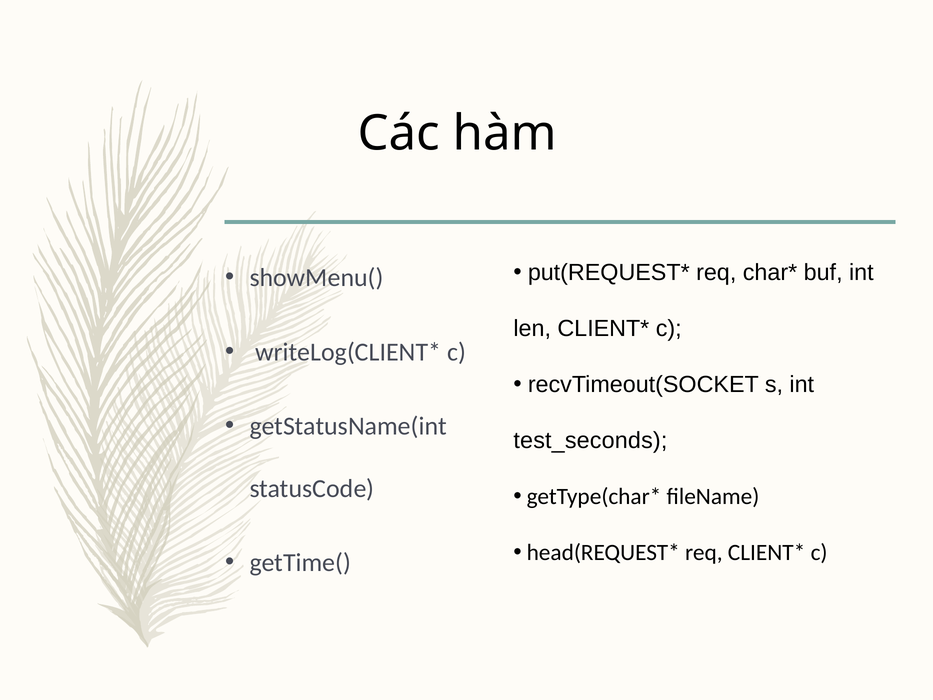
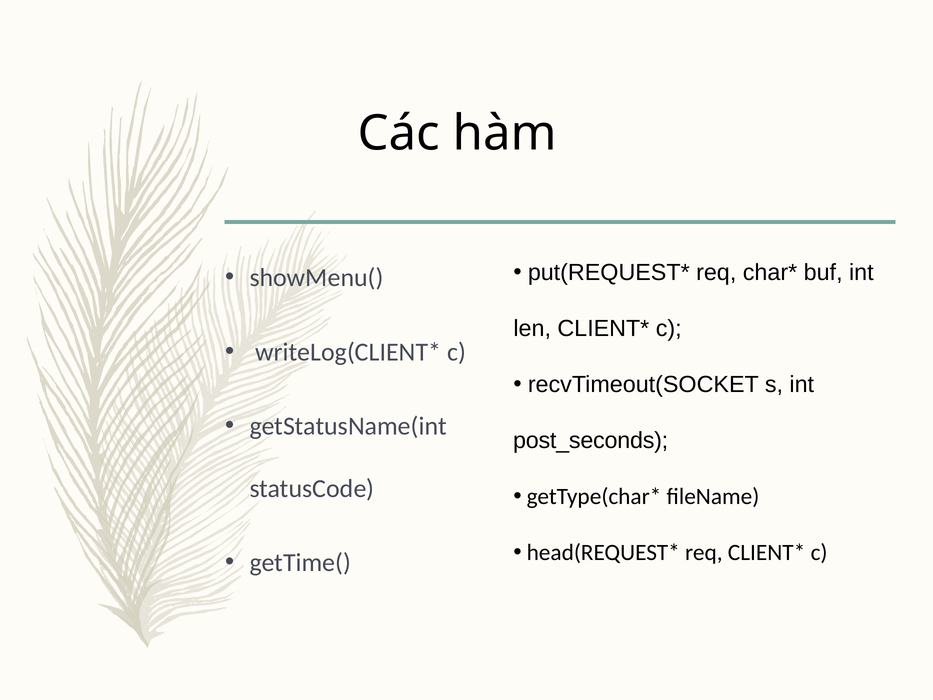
test_seconds: test_seconds -> post_seconds
